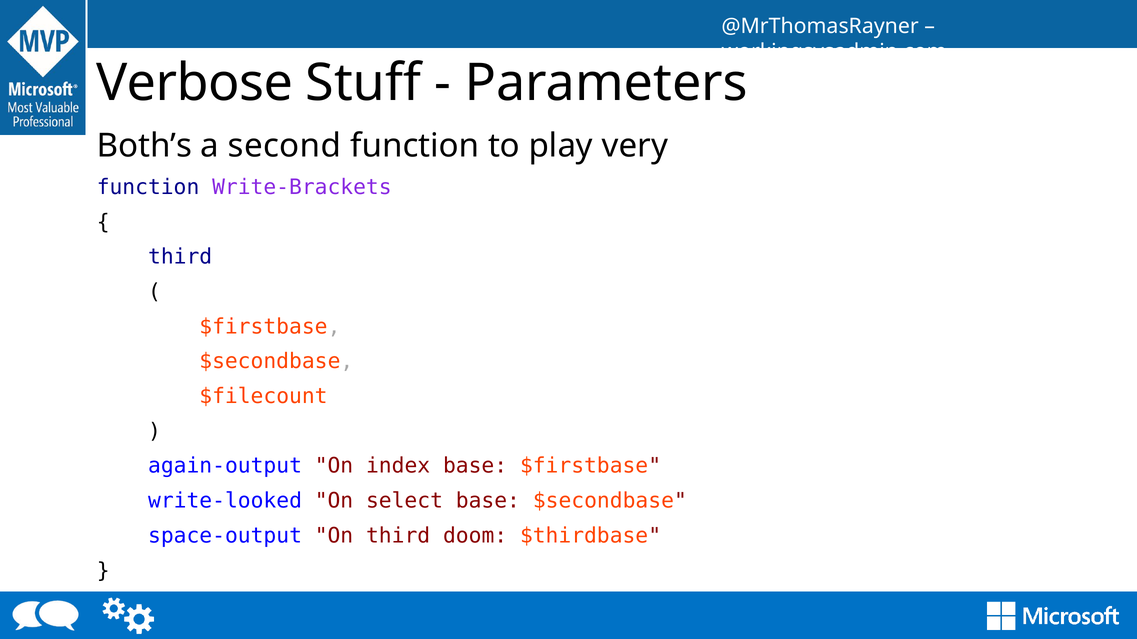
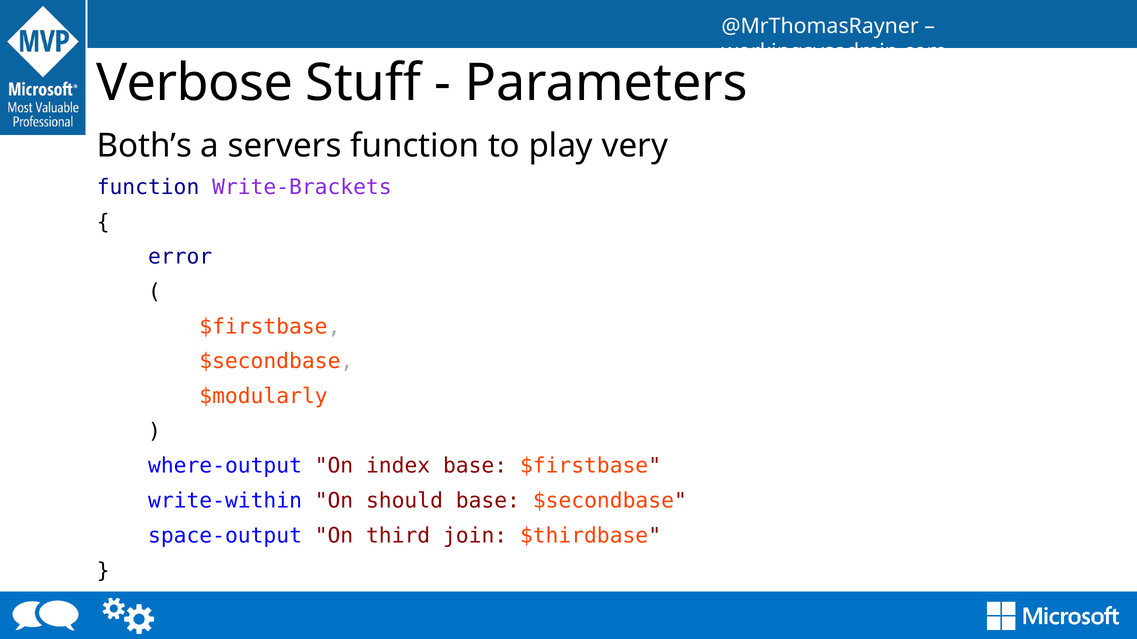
second: second -> servers
third at (180, 257): third -> error
$filecount: $filecount -> $modularly
again-output: again-output -> where-output
write-looked: write-looked -> write-within
select: select -> should
doom: doom -> join
